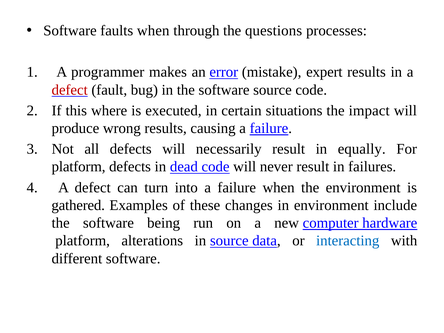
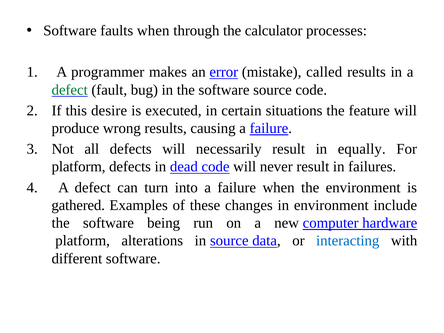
questions: questions -> calculator
expert: expert -> called
defect at (70, 90) colour: red -> green
where: where -> desire
impact: impact -> feature
